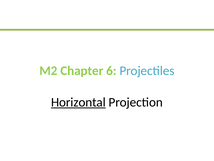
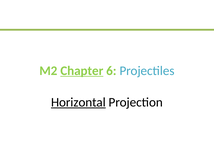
Chapter underline: none -> present
